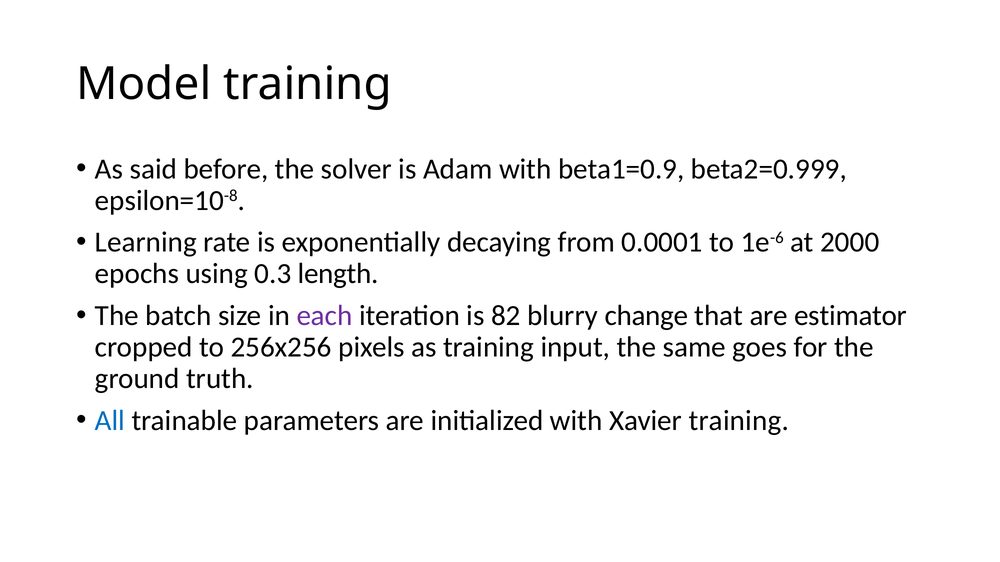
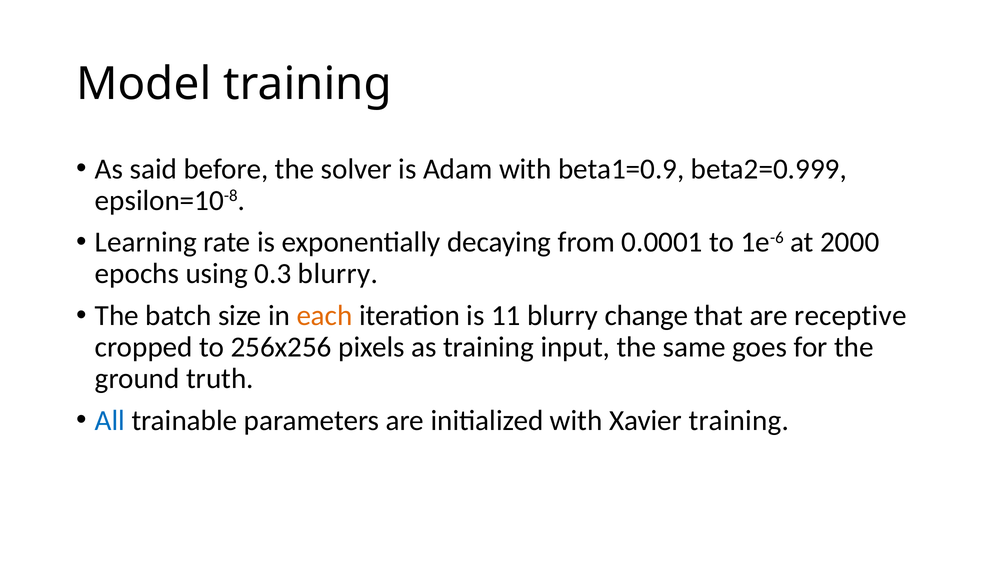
0.3 length: length -> blurry
each colour: purple -> orange
82: 82 -> 11
estimator: estimator -> receptive
